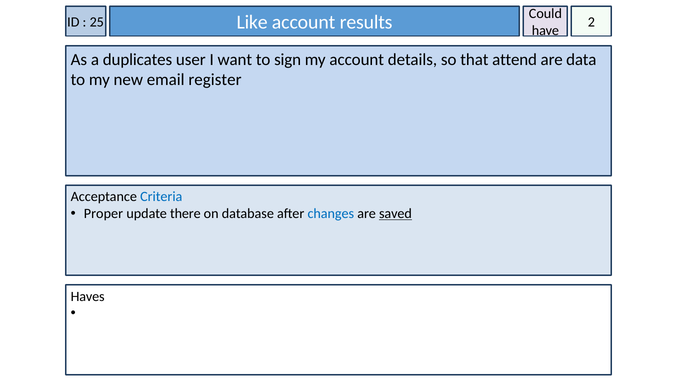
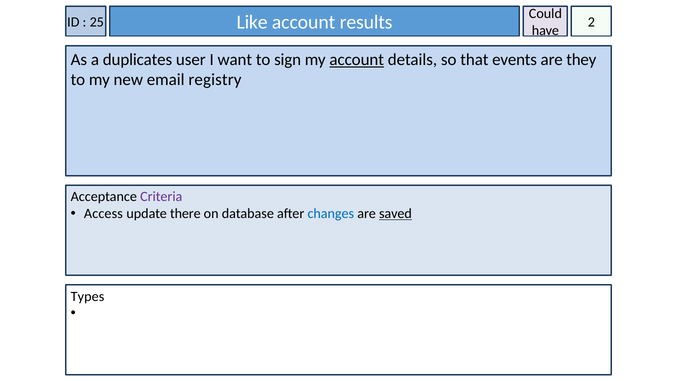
account at (357, 60) underline: none -> present
attend: attend -> events
data: data -> they
register: register -> registry
Criteria colour: blue -> purple
Proper: Proper -> Access
Haves: Haves -> Types
